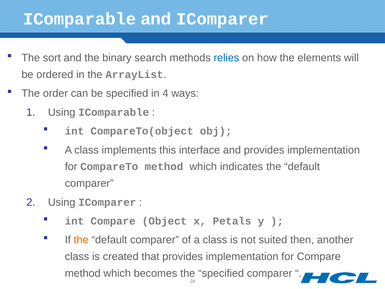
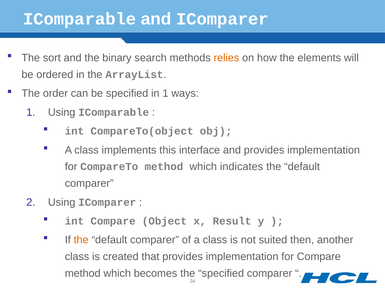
relies colour: blue -> orange
in 4: 4 -> 1
Petals: Petals -> Result
